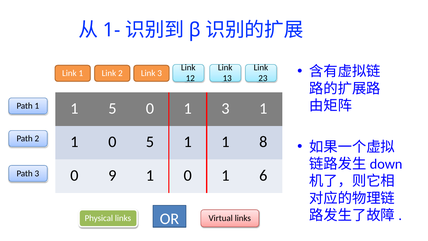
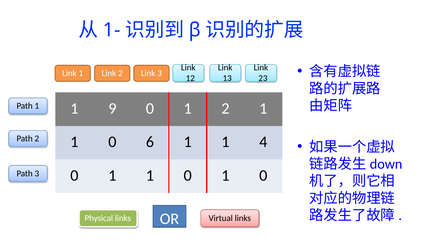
1 5: 5 -> 9
1 3: 3 -> 2
0 5: 5 -> 6
8: 8 -> 4
9 at (112, 175): 9 -> 1
0 1 6: 6 -> 0
